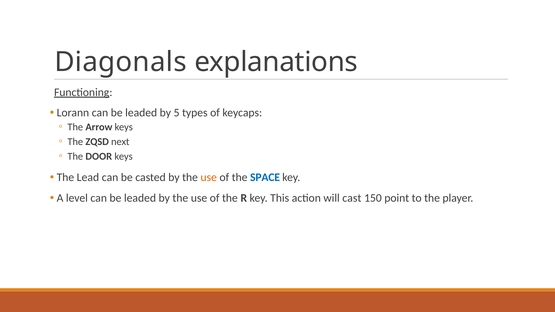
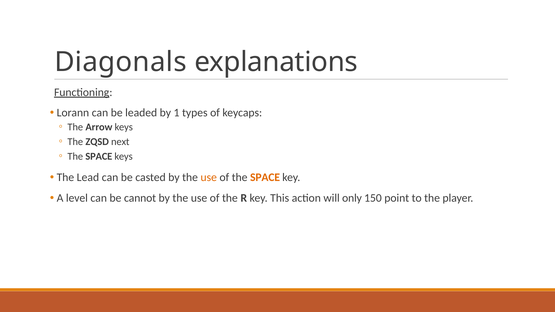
5: 5 -> 1
DOOR at (99, 156): DOOR -> SPACE
SPACE at (265, 178) colour: blue -> orange
level can be leaded: leaded -> cannot
cast: cast -> only
